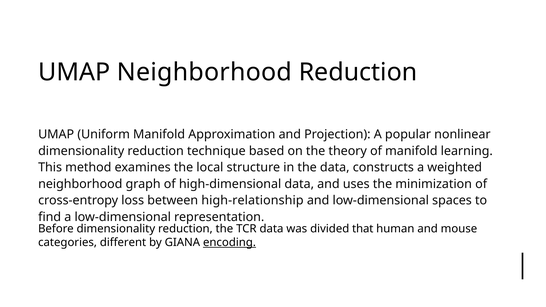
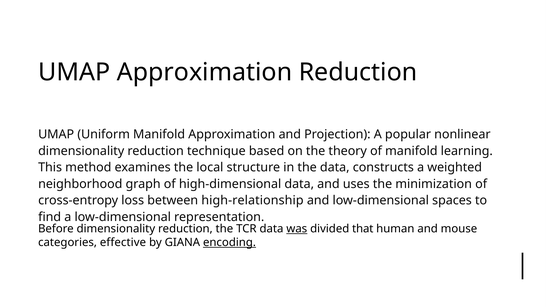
UMAP Neighborhood: Neighborhood -> Approximation
was underline: none -> present
different: different -> effective
